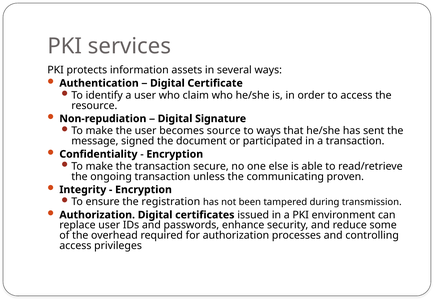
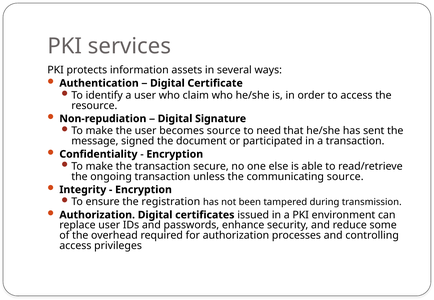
to ways: ways -> need
communicating proven: proven -> source
